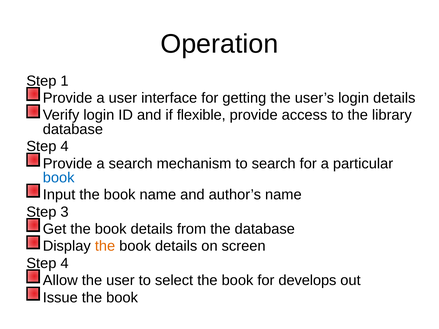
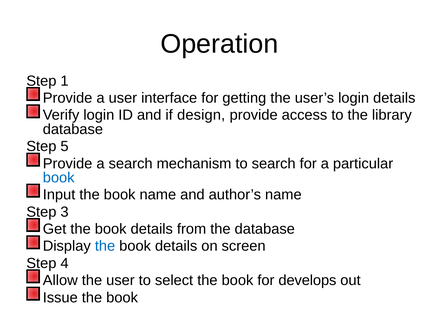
flexible: flexible -> design
4 at (65, 146): 4 -> 5
the at (105, 246) colour: orange -> blue
